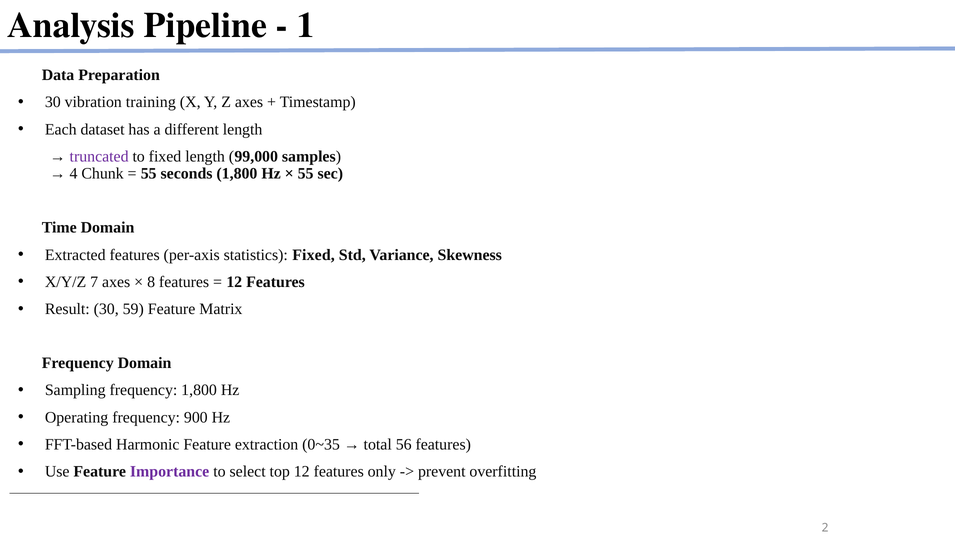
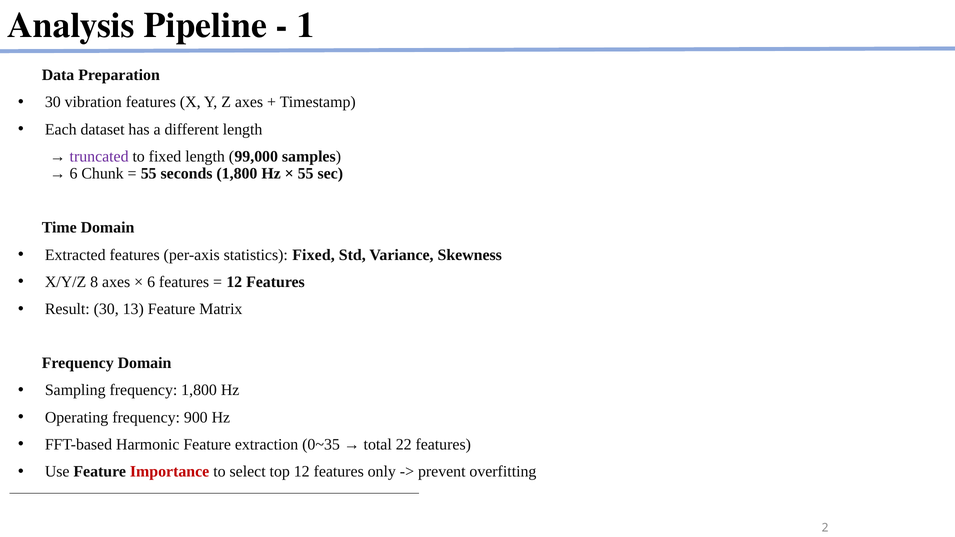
vibration training: training -> features
4 at (74, 174): 4 -> 6
7: 7 -> 8
8 at (151, 282): 8 -> 6
59: 59 -> 13
56: 56 -> 22
Importance colour: purple -> red
